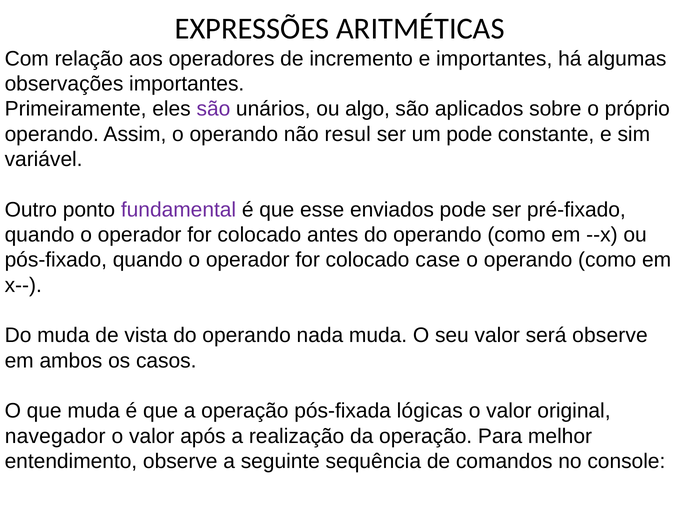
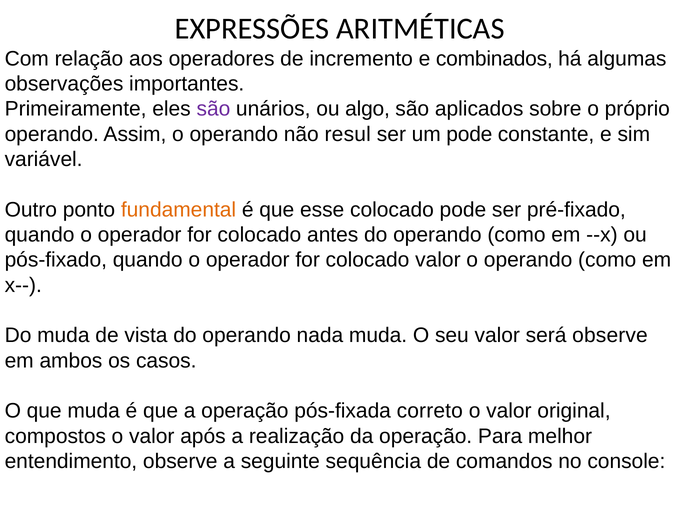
e importantes: importantes -> combinados
fundamental colour: purple -> orange
esse enviados: enviados -> colocado
colocado case: case -> valor
lógicas: lógicas -> correto
navegador: navegador -> compostos
